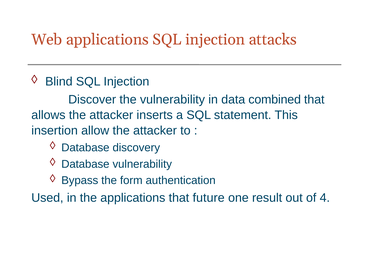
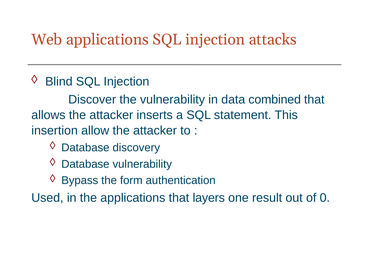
future: future -> layers
4: 4 -> 0
